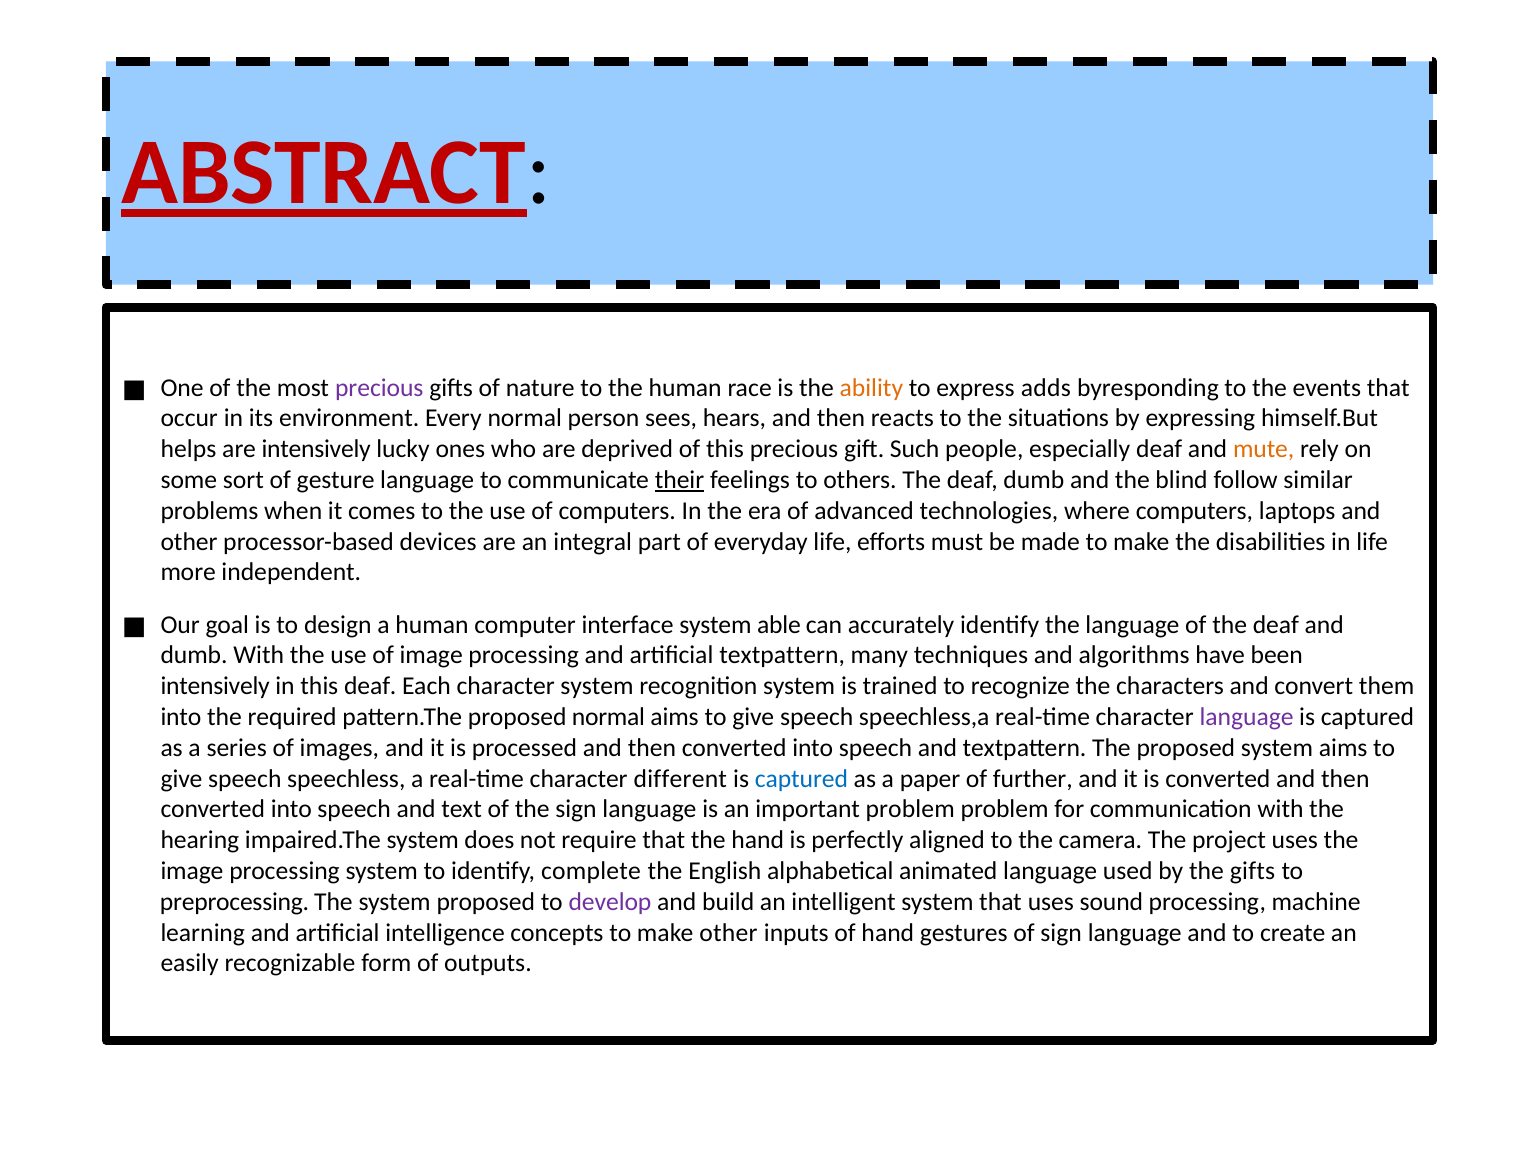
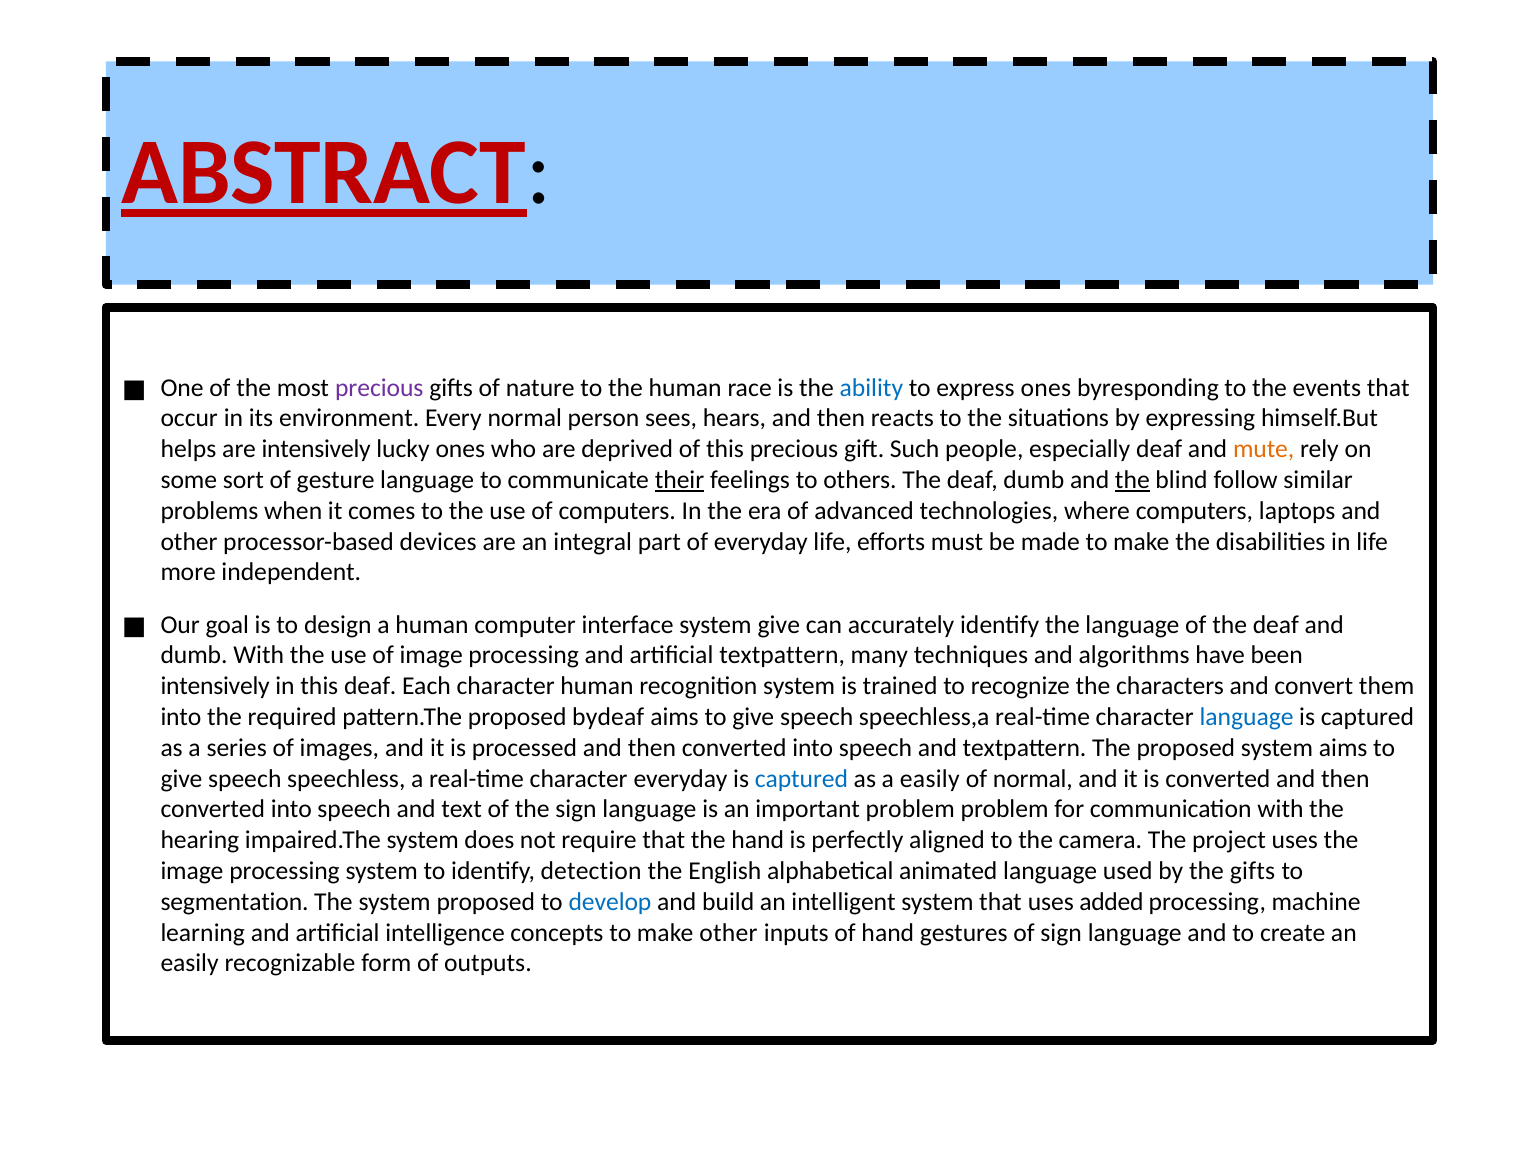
ability colour: orange -> blue
express adds: adds -> ones
the at (1132, 480) underline: none -> present
system able: able -> give
character system: system -> human
proposed normal: normal -> bydeaf
language at (1247, 717) colour: purple -> blue
character different: different -> everyday
a paper: paper -> easily
of further: further -> normal
complete: complete -> detection
preprocessing: preprocessing -> segmentation
develop colour: purple -> blue
sound: sound -> added
